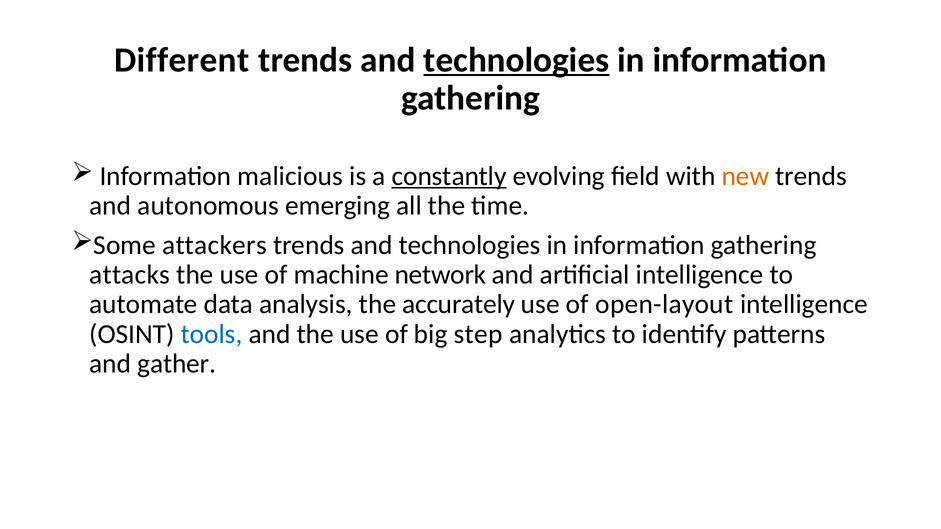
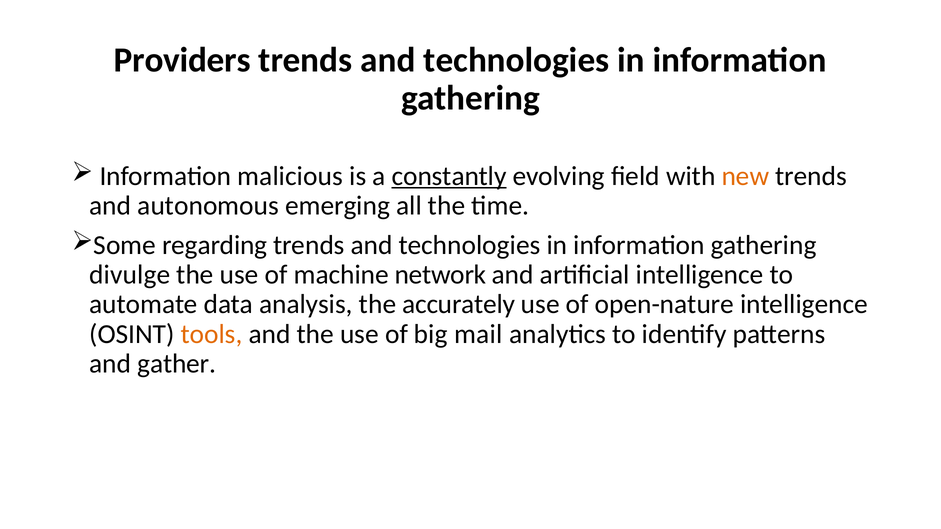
Different: Different -> Providers
technologies at (516, 60) underline: present -> none
attackers: attackers -> regarding
attacks: attacks -> divulge
open-layout: open-layout -> open-nature
tools colour: blue -> orange
step: step -> mail
